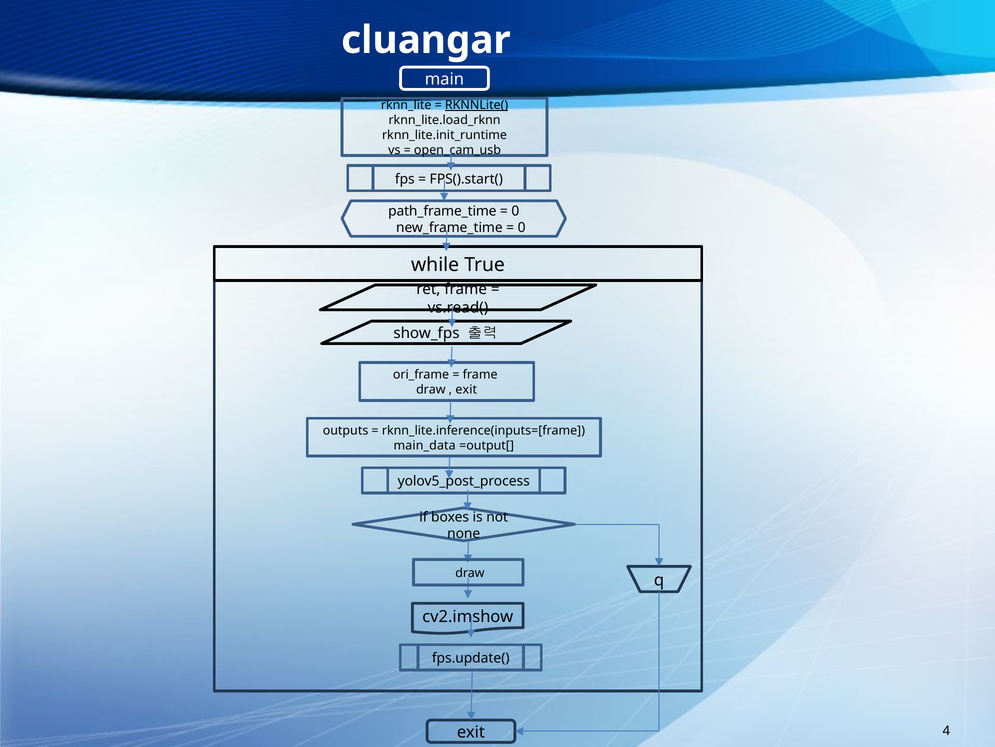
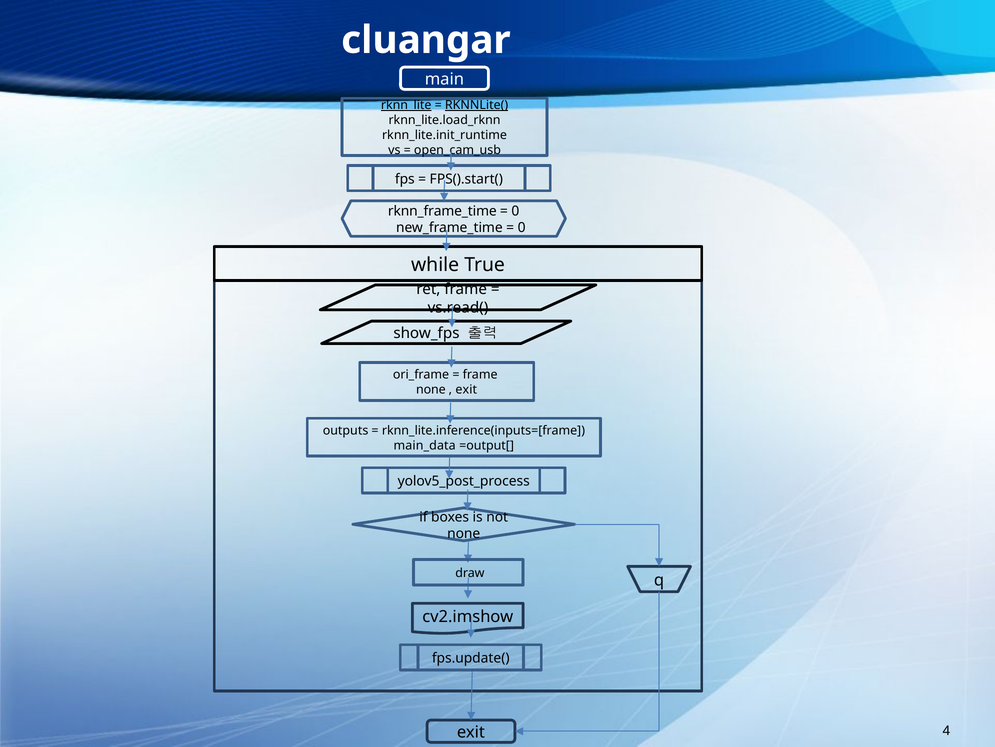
rknn_lite underline: none -> present
path_frame_time: path_frame_time -> rknn_frame_time
draw at (431, 389): draw -> none
